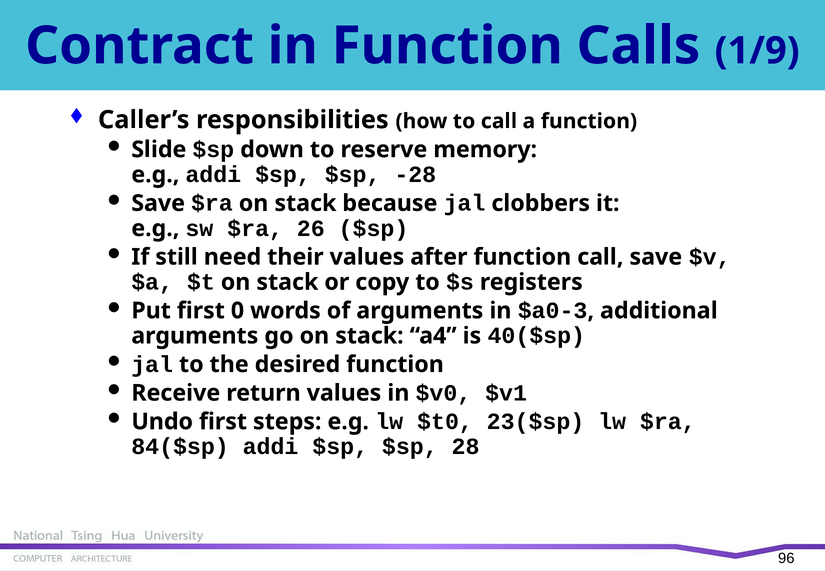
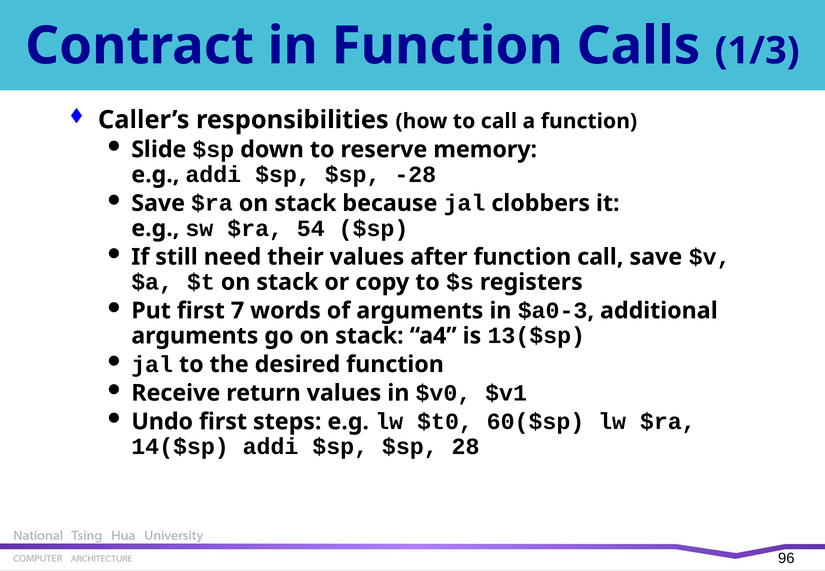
1/9: 1/9 -> 1/3
26: 26 -> 54
0: 0 -> 7
40($sp: 40($sp -> 13($sp
23($sp: 23($sp -> 60($sp
84($sp: 84($sp -> 14($sp
